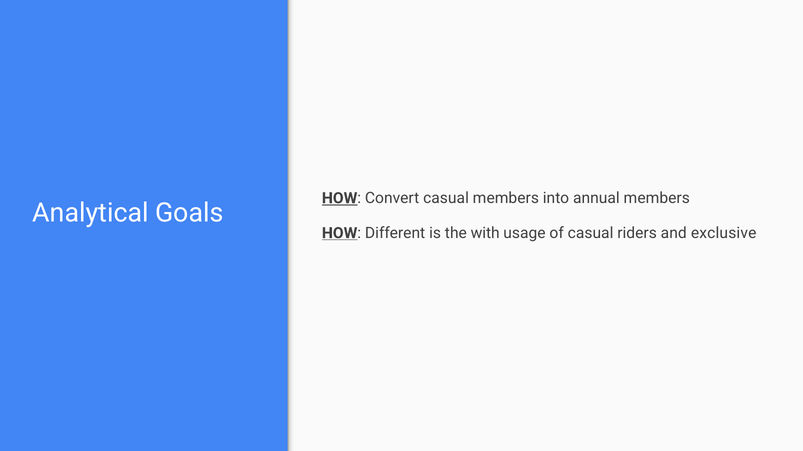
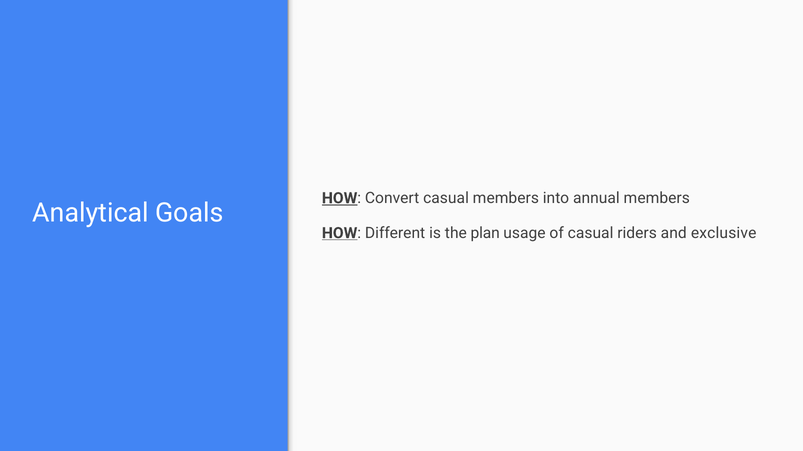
with: with -> plan
